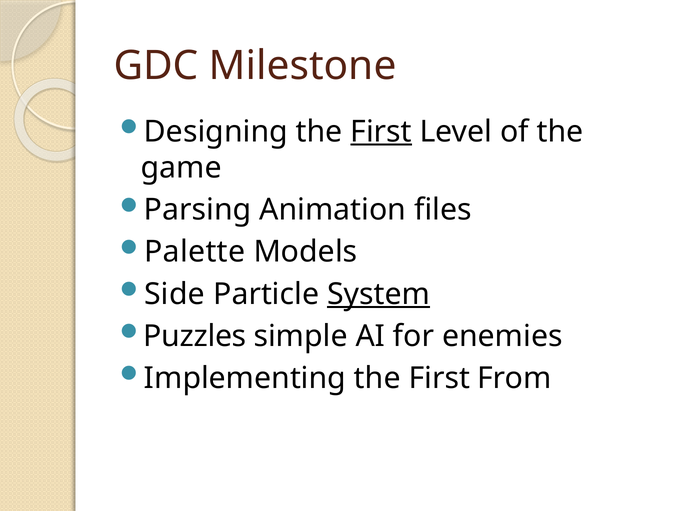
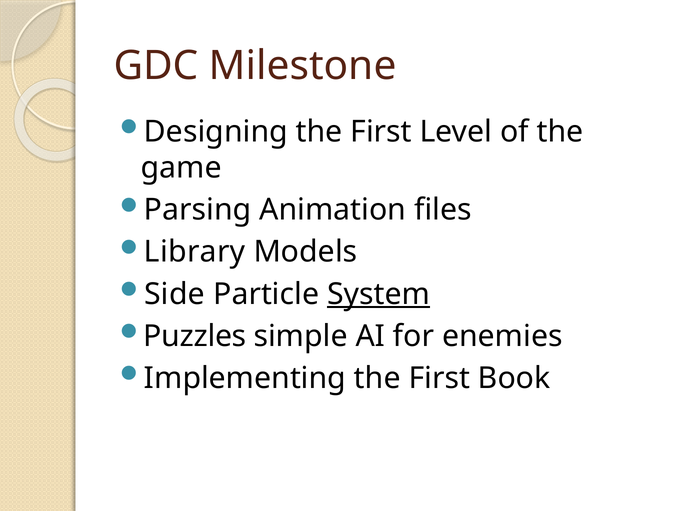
First at (381, 132) underline: present -> none
Palette: Palette -> Library
From: From -> Book
